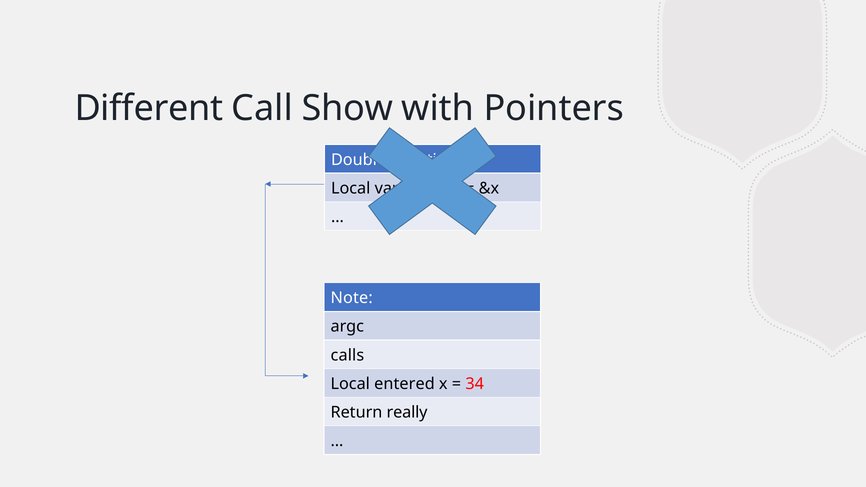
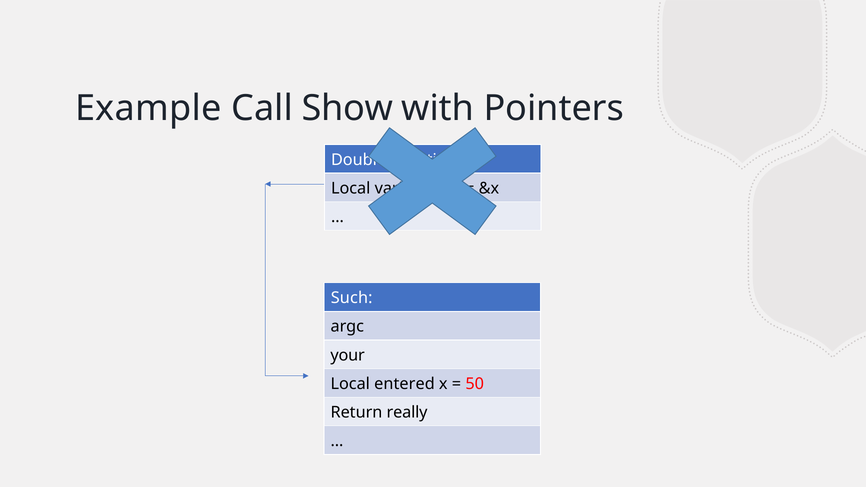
Different: Different -> Example
Note: Note -> Such
calls: calls -> your
34: 34 -> 50
